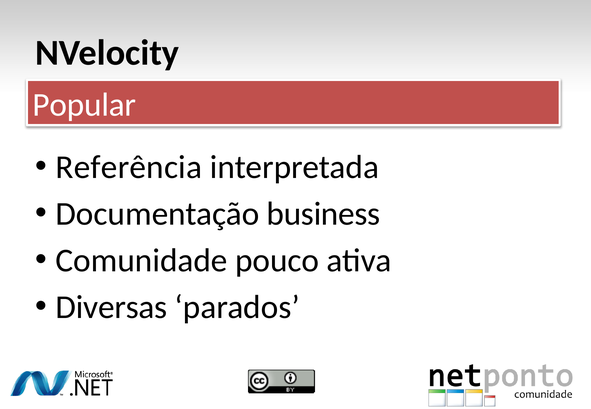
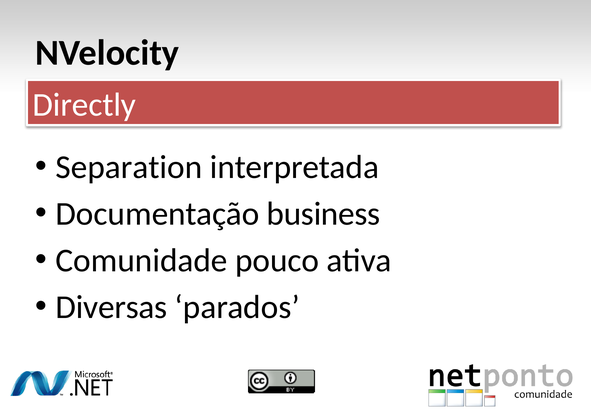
Popular: Popular -> Directly
Referência: Referência -> Separation
